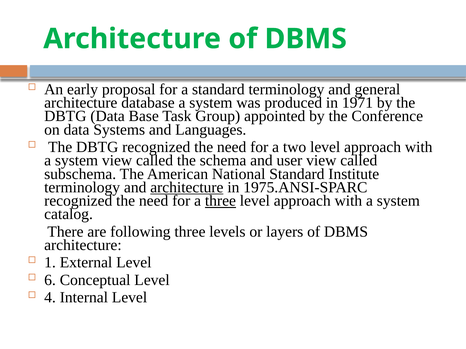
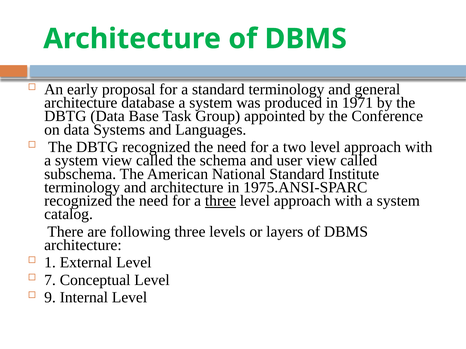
architecture at (187, 188) underline: present -> none
6: 6 -> 7
4: 4 -> 9
